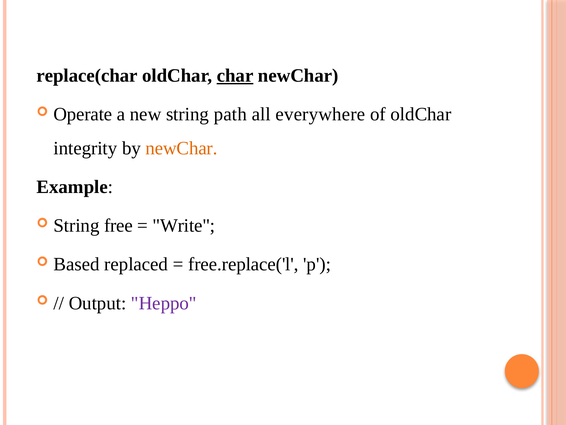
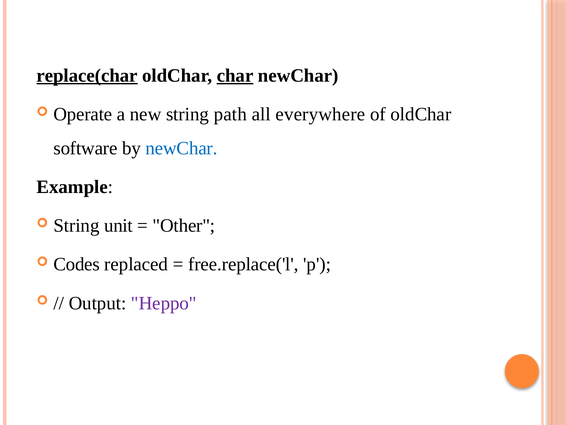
replace(char underline: none -> present
integrity: integrity -> software
newChar at (182, 148) colour: orange -> blue
free: free -> unit
Write: Write -> Other
Based: Based -> Codes
